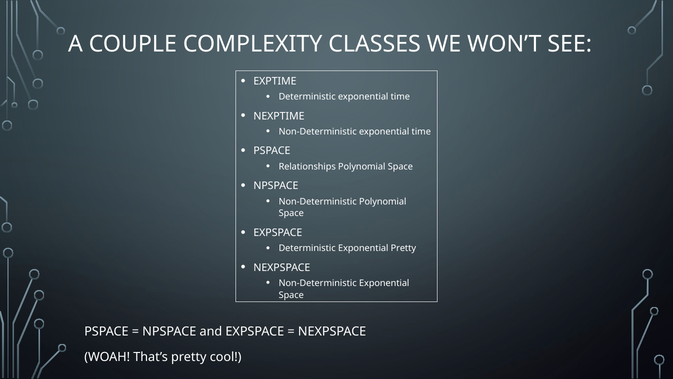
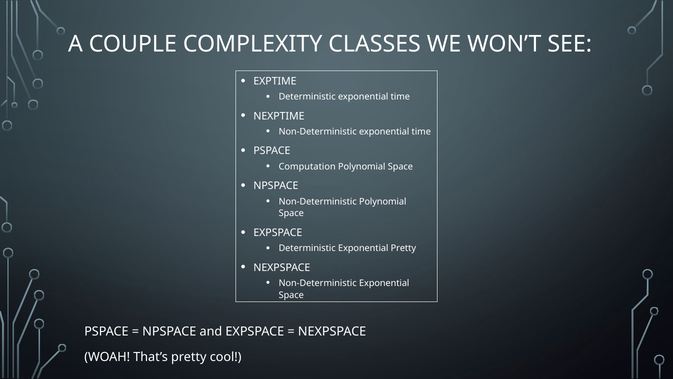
Relationships: Relationships -> Computation
